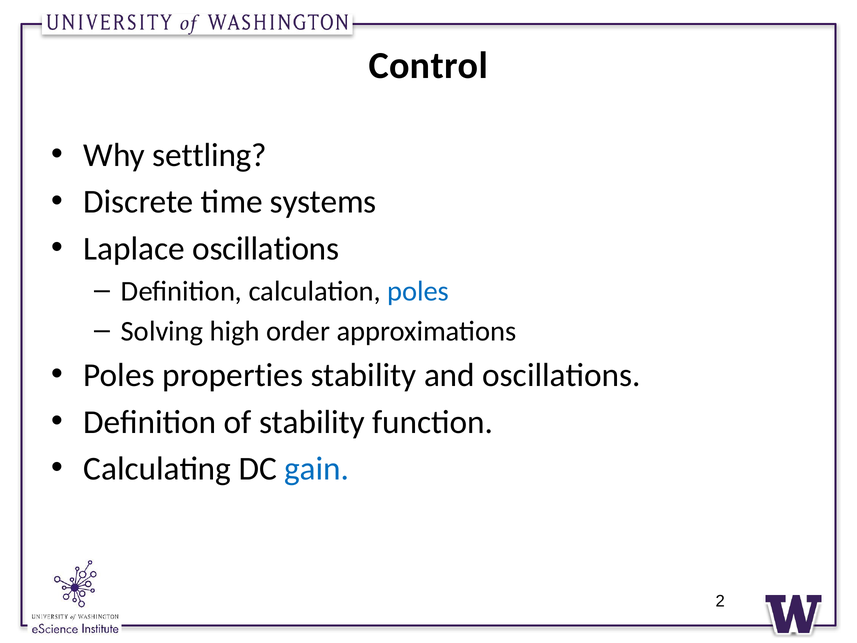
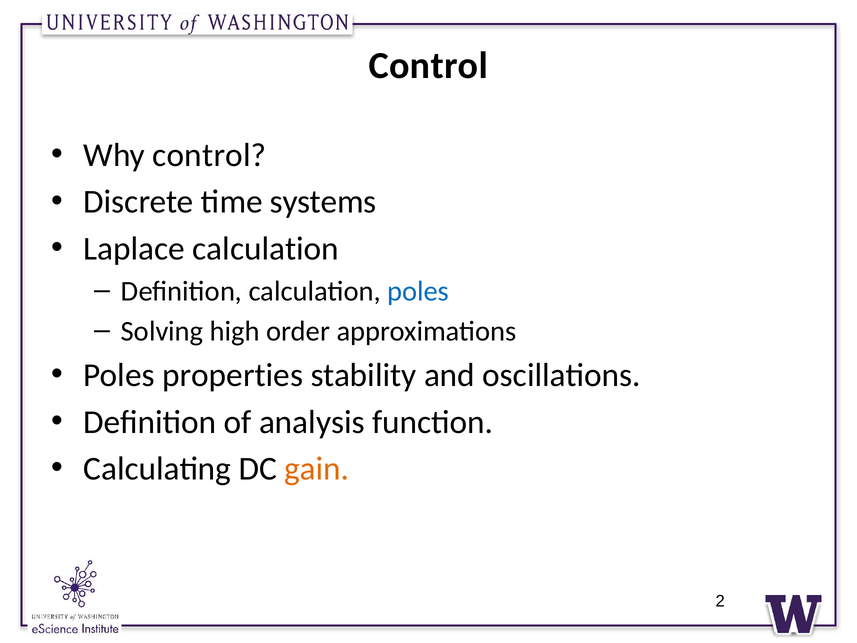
Why settling: settling -> control
Laplace oscillations: oscillations -> calculation
of stability: stability -> analysis
gain colour: blue -> orange
